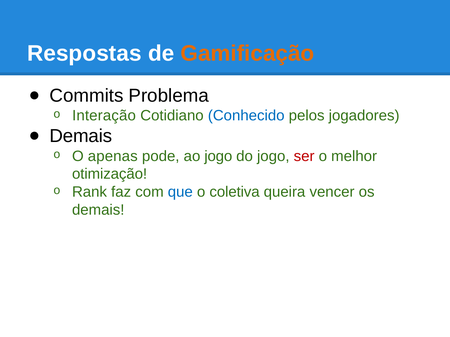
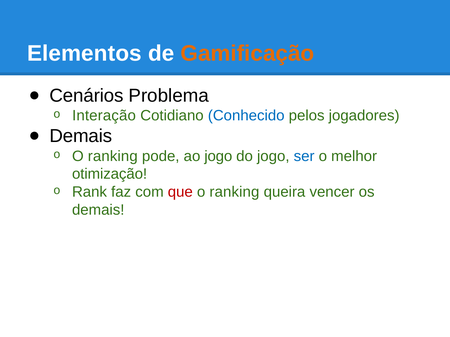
Respostas: Respostas -> Elementos
Commits: Commits -> Cenários
o O apenas: apenas -> ranking
ser colour: red -> blue
que colour: blue -> red
coletiva at (235, 192): coletiva -> ranking
